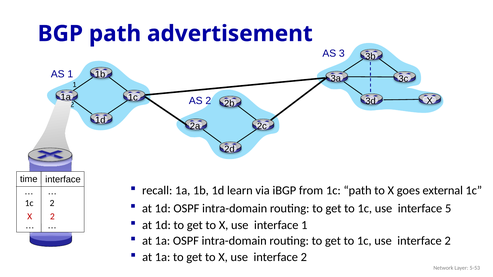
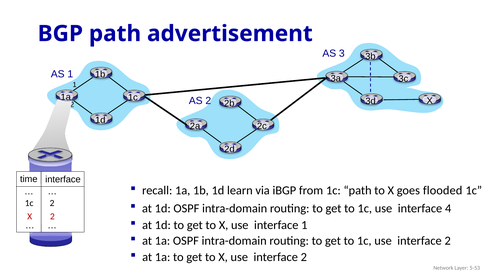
external: external -> flooded
5: 5 -> 4
